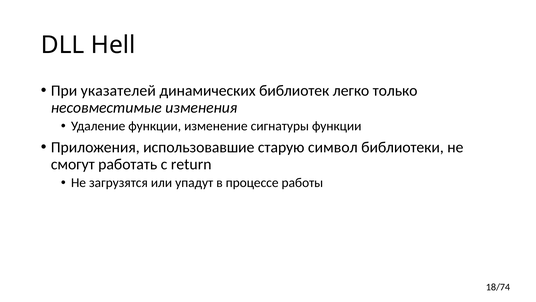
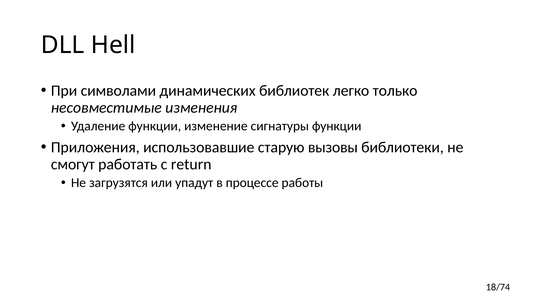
указателей: указателей -> символами
символ: символ -> вызовы
